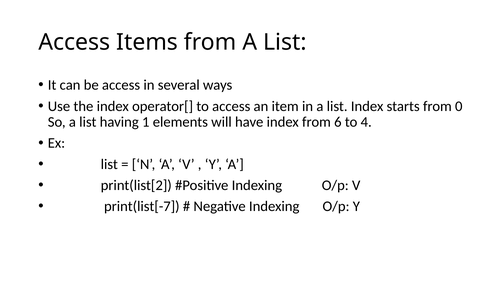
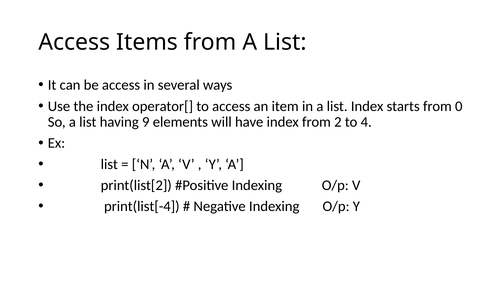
1: 1 -> 9
6: 6 -> 2
print(list[-7: print(list[-7 -> print(list[-4
